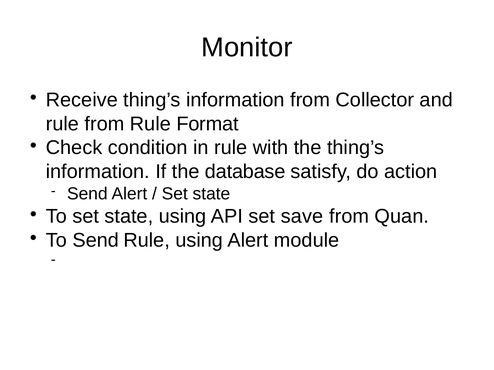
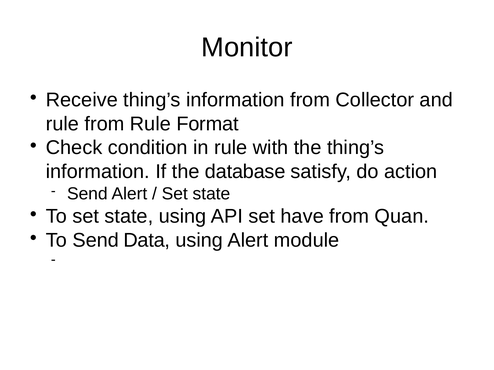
save: save -> have
Send Rule: Rule -> Data
